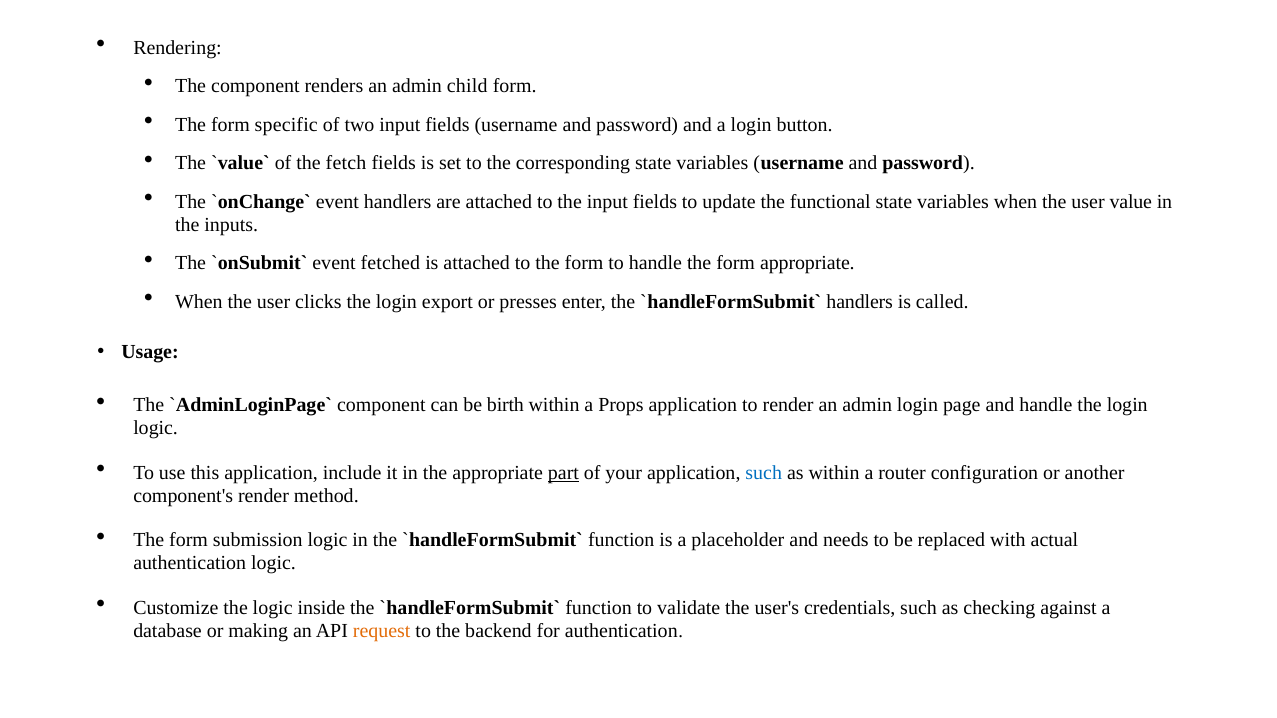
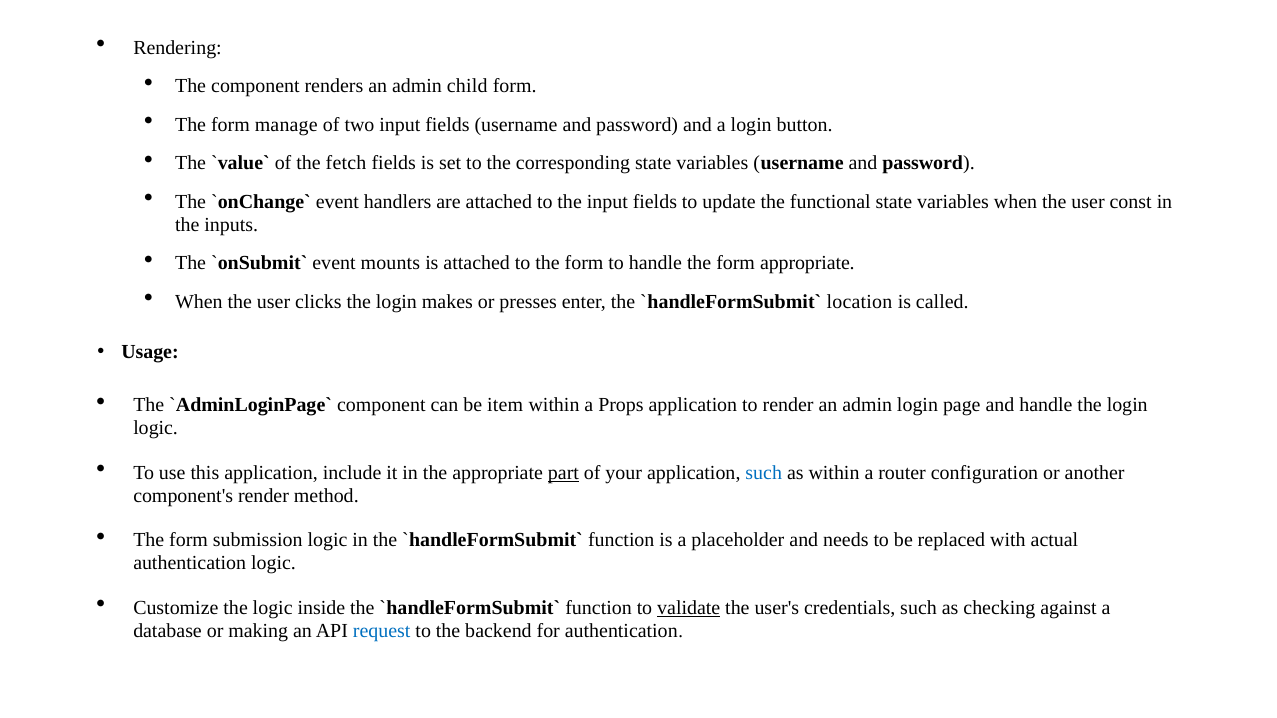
specific: specific -> manage
value: value -> const
fetched: fetched -> mounts
export: export -> makes
handlers at (860, 302): handlers -> location
birth: birth -> item
validate underline: none -> present
request colour: orange -> blue
